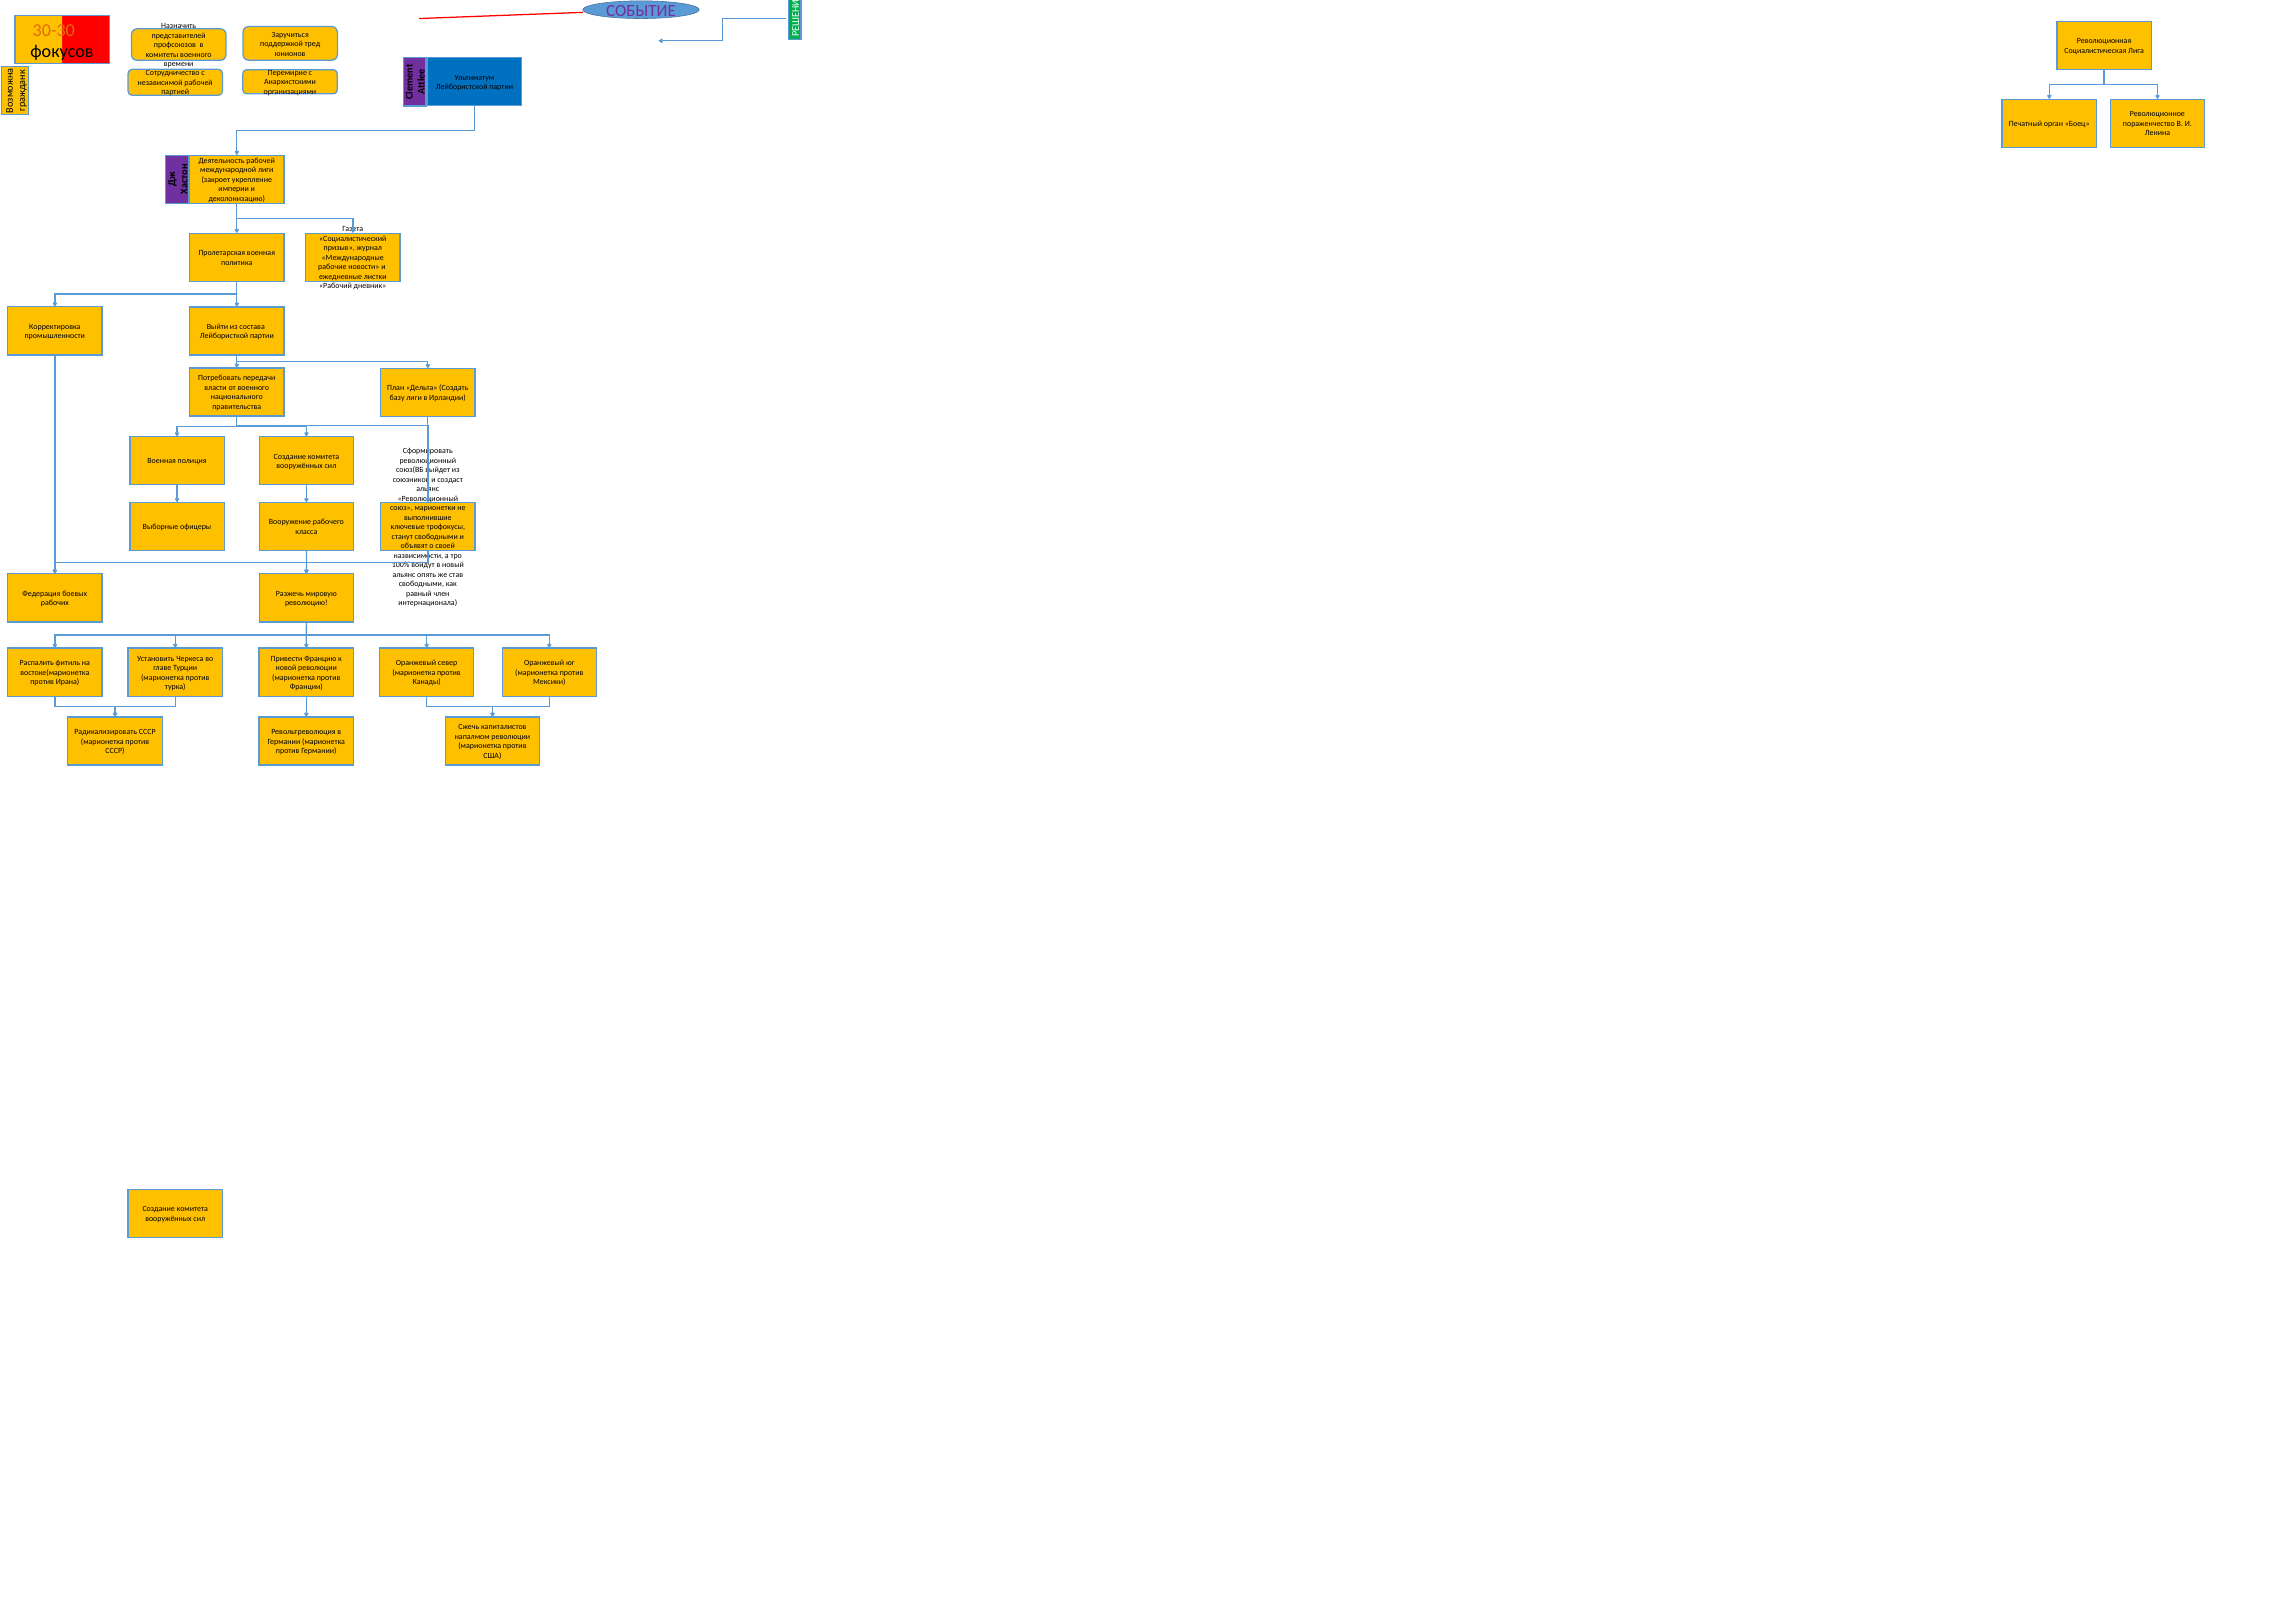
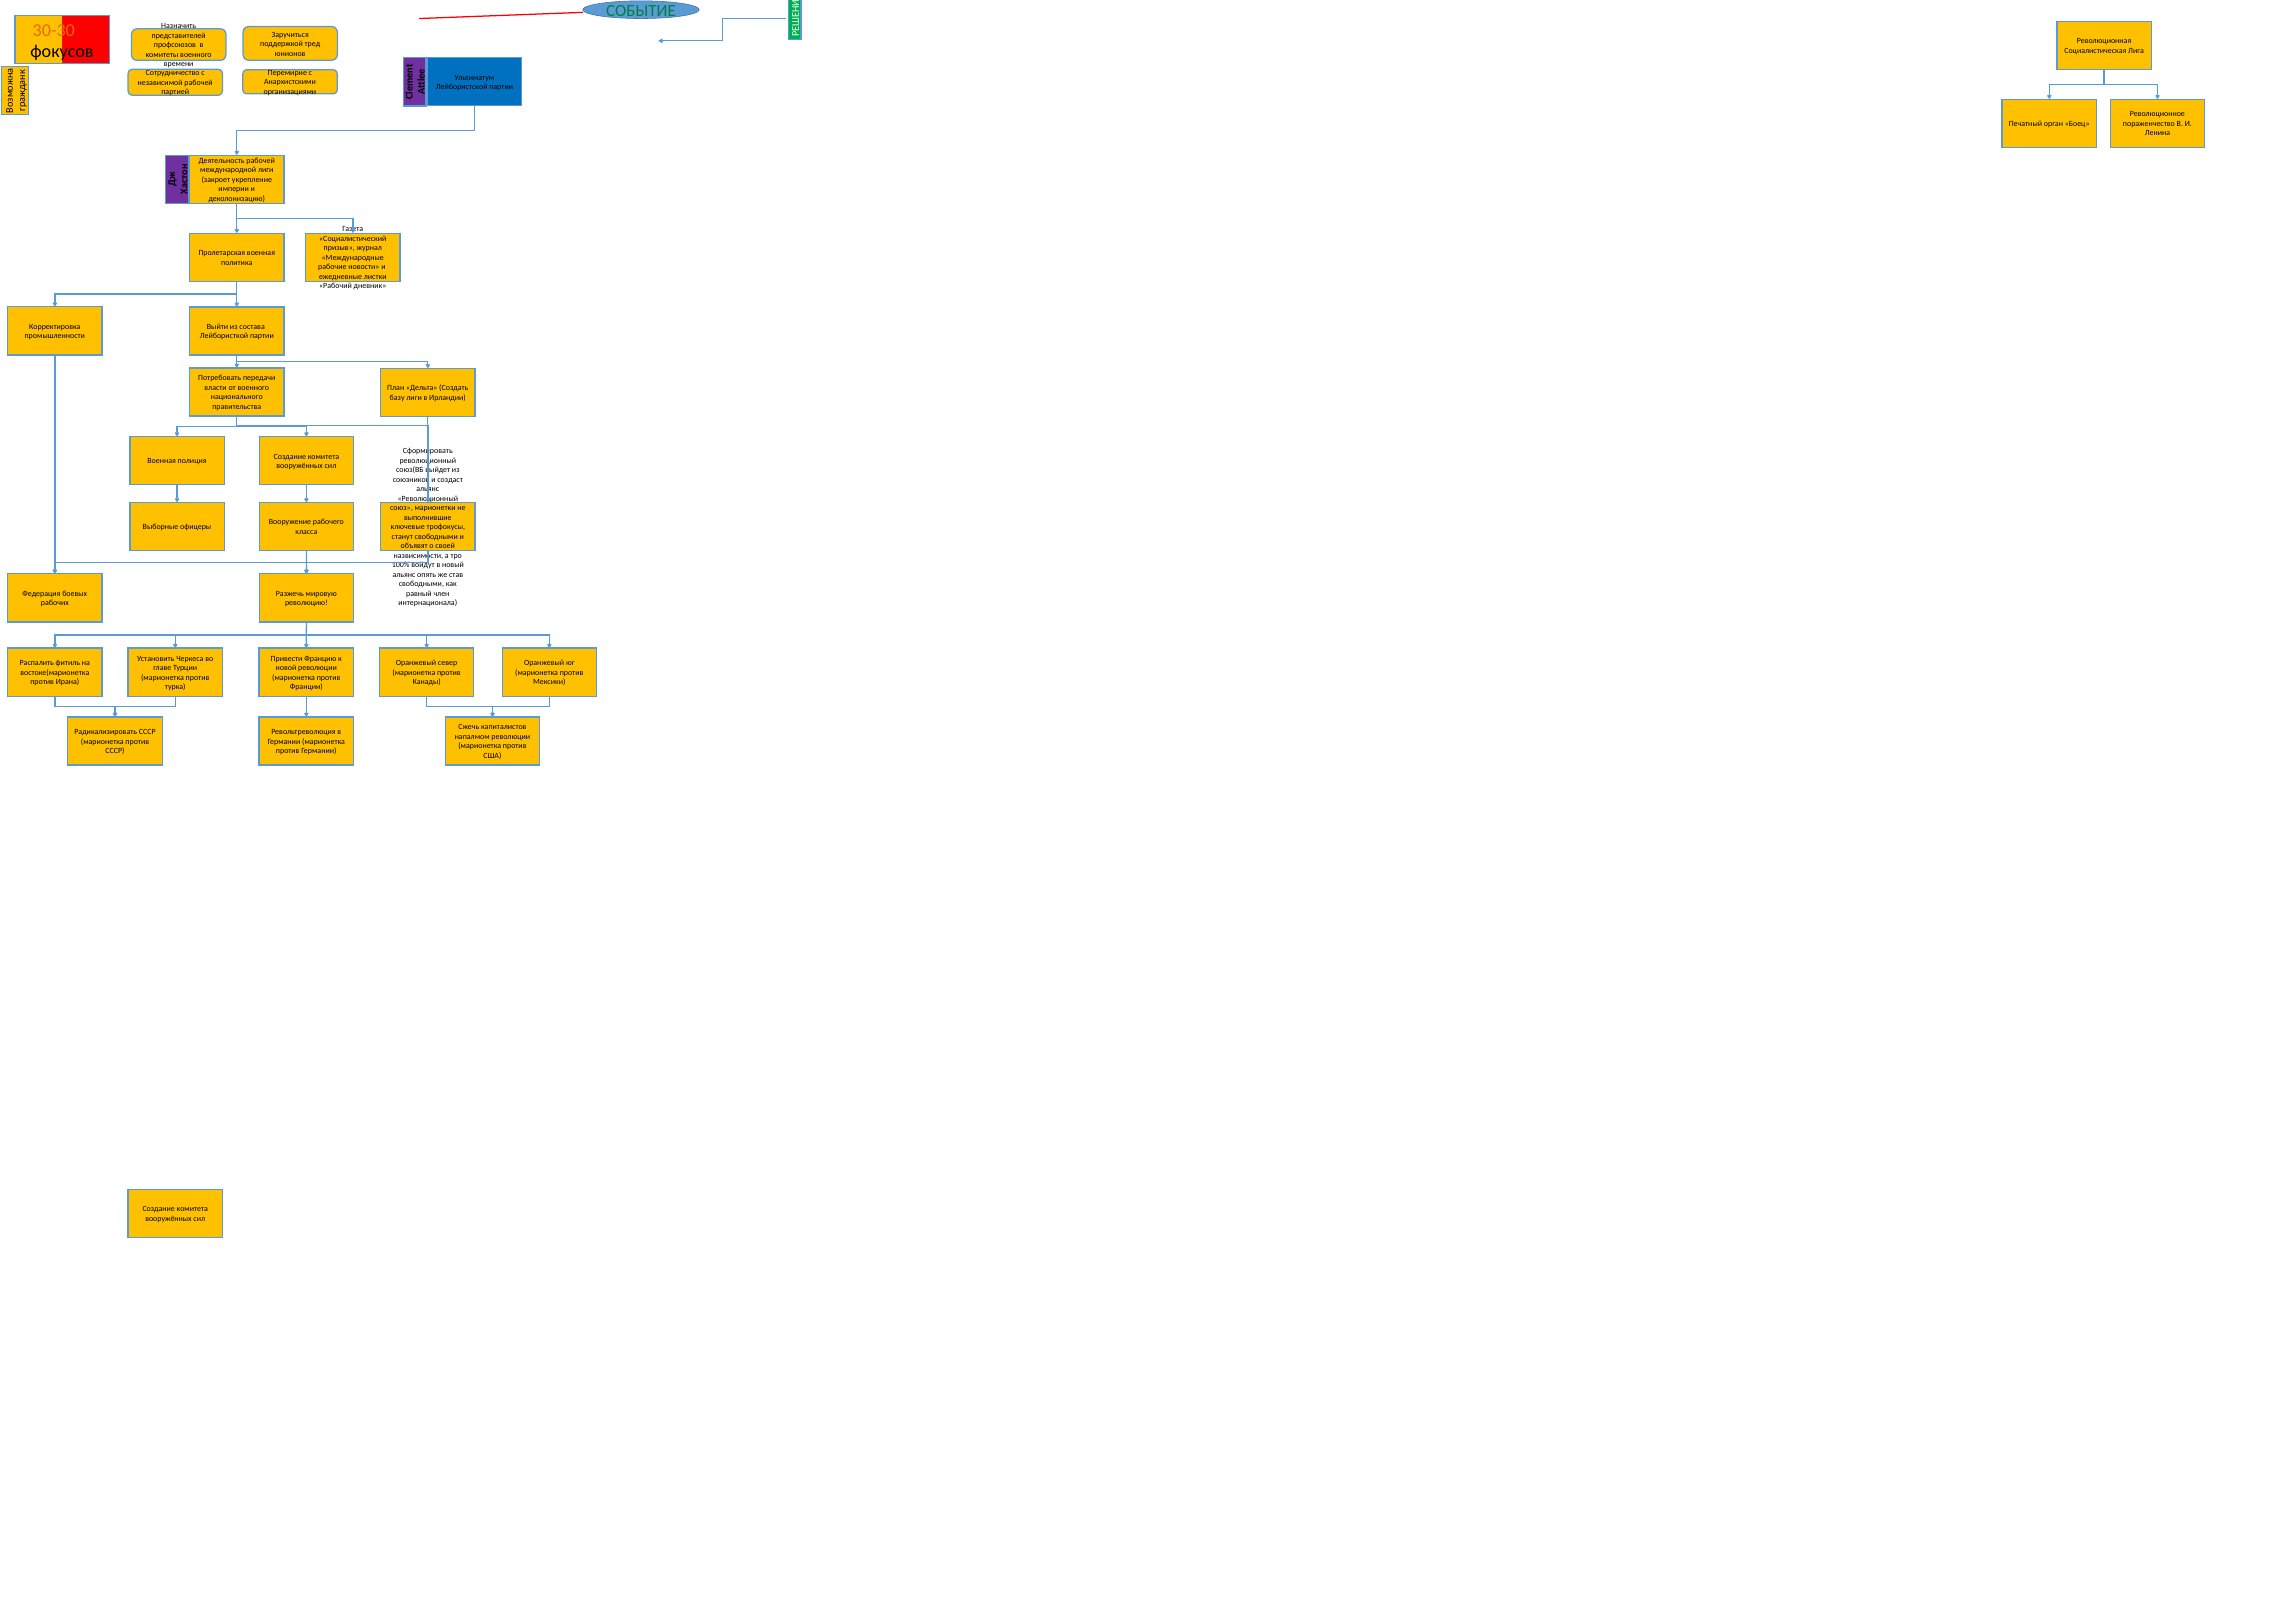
СОБЫТИЕ colour: purple -> green
